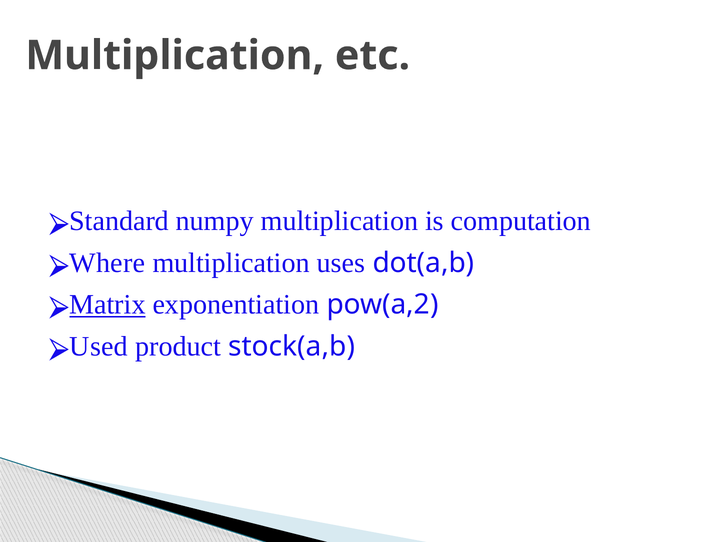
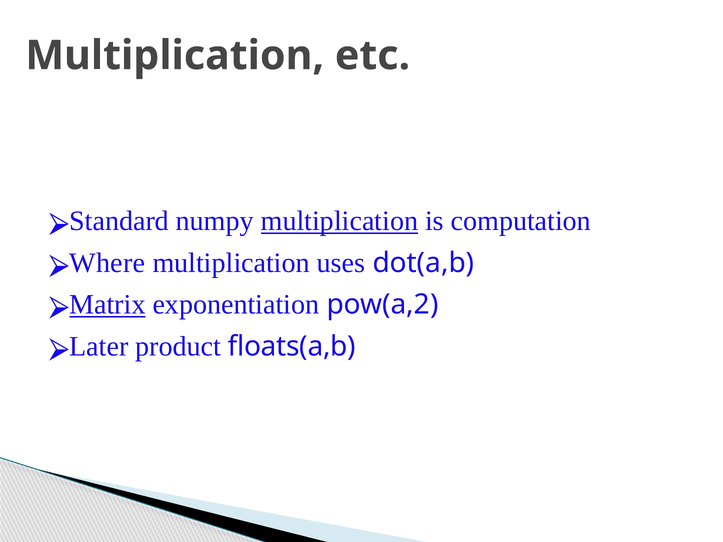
multiplication at (339, 221) underline: none -> present
Used: Used -> Later
stock(a,b: stock(a,b -> floats(a,b
